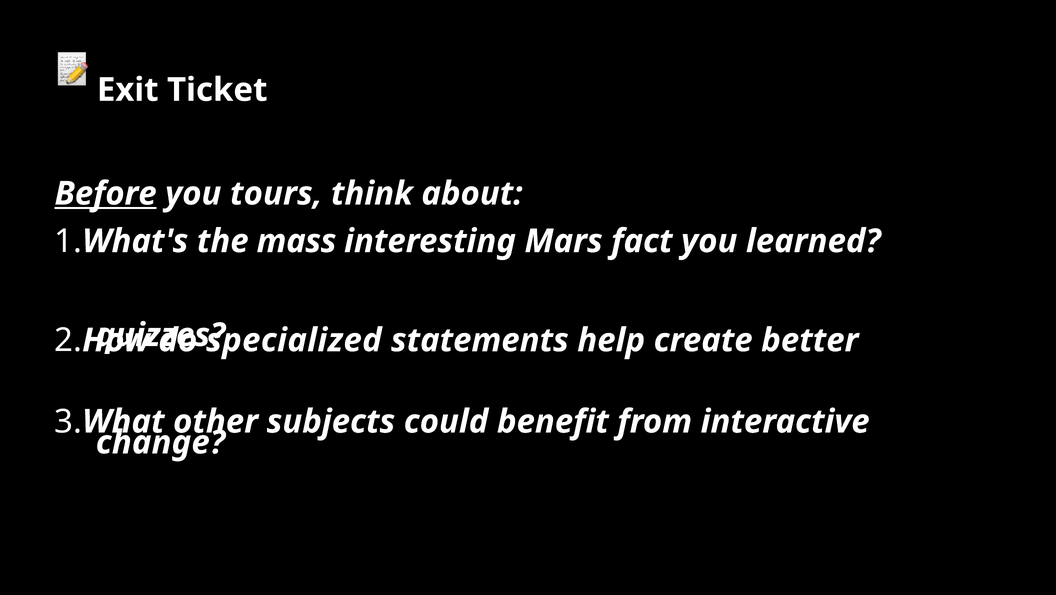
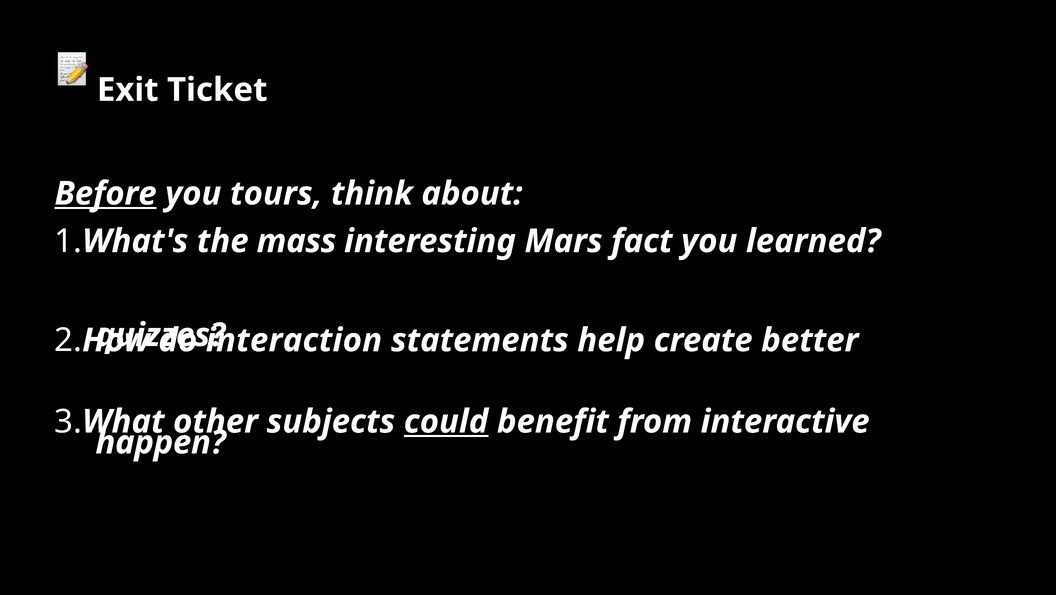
specialized: specialized -> interaction
could underline: none -> present
change: change -> happen
